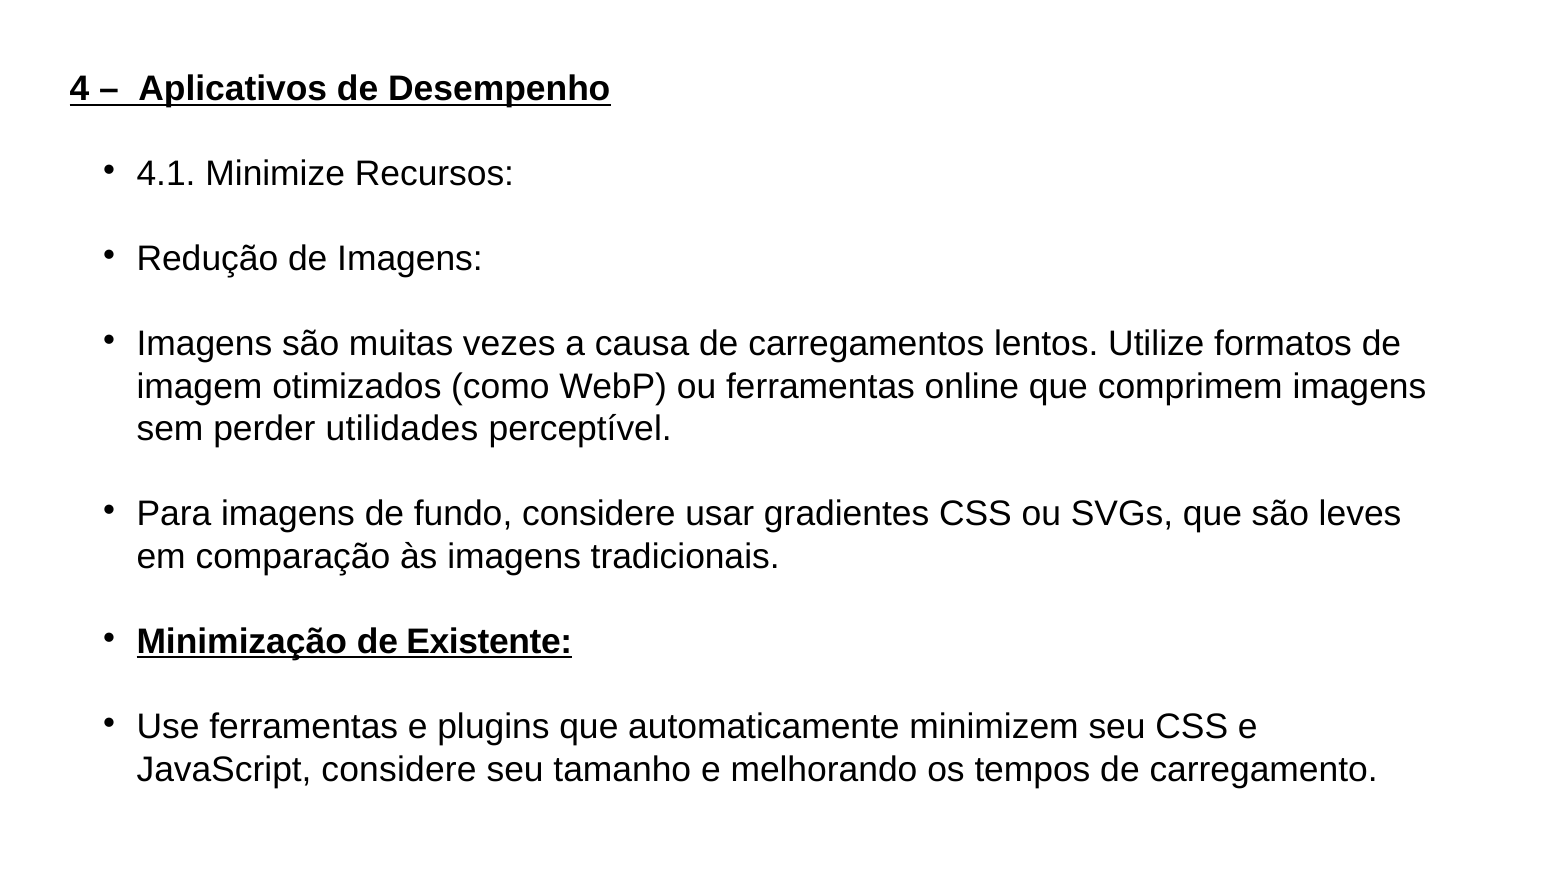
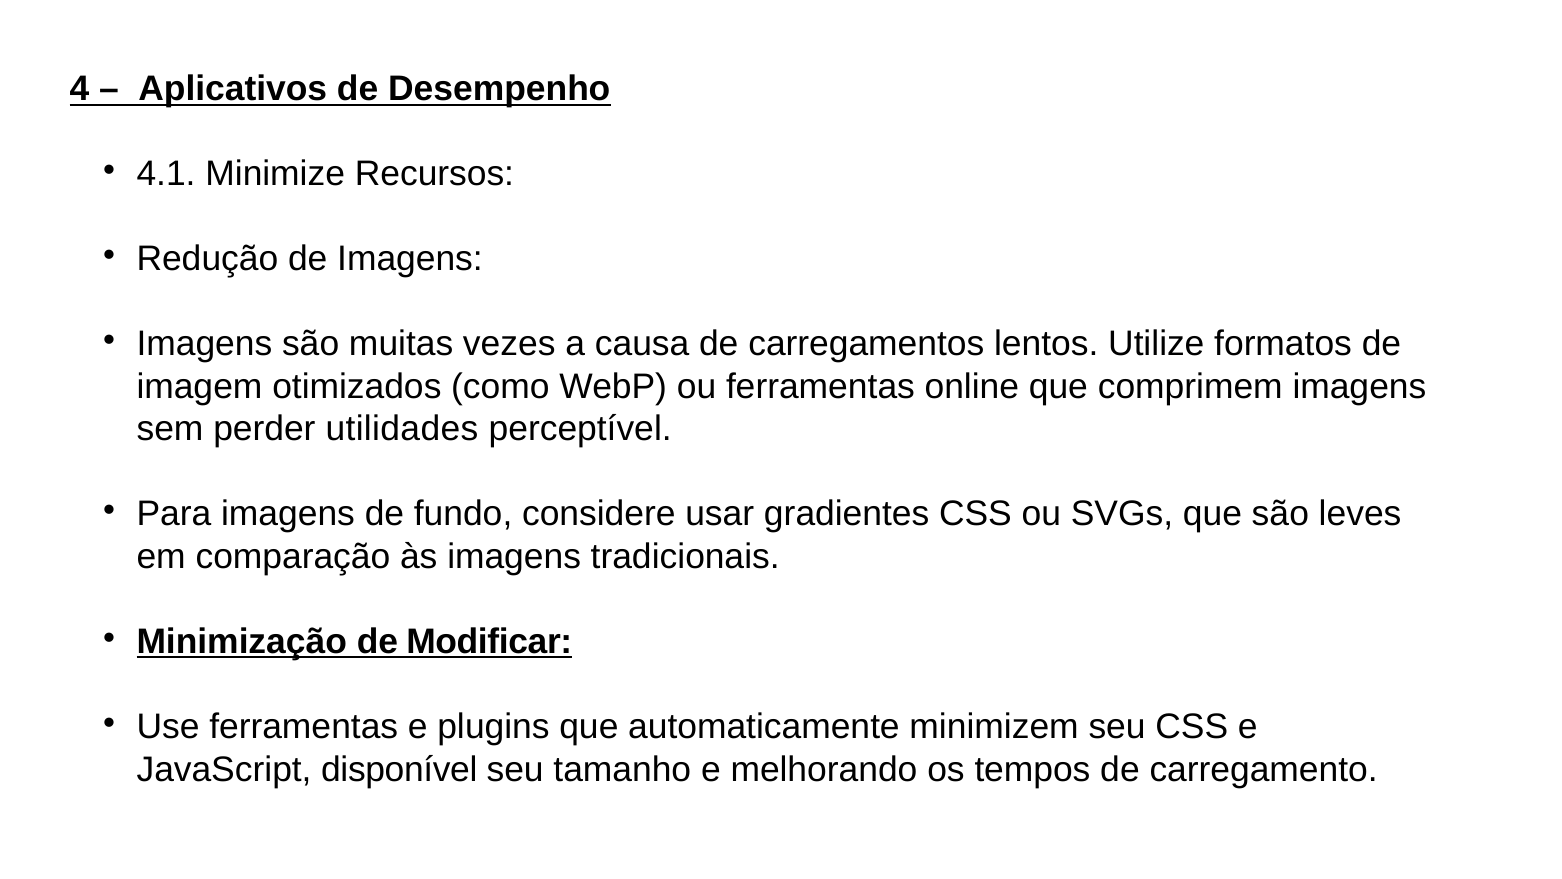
Existente: Existente -> Modificar
JavaScript considere: considere -> disponível
